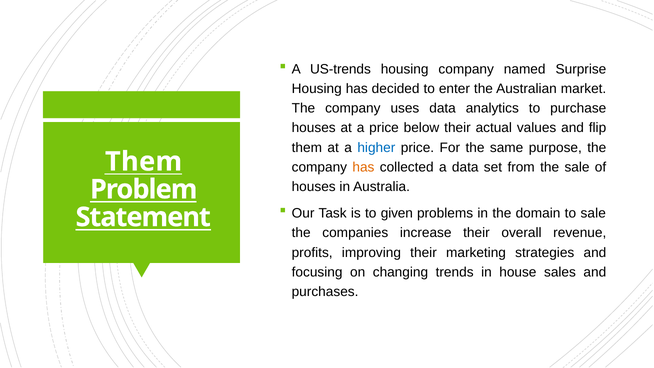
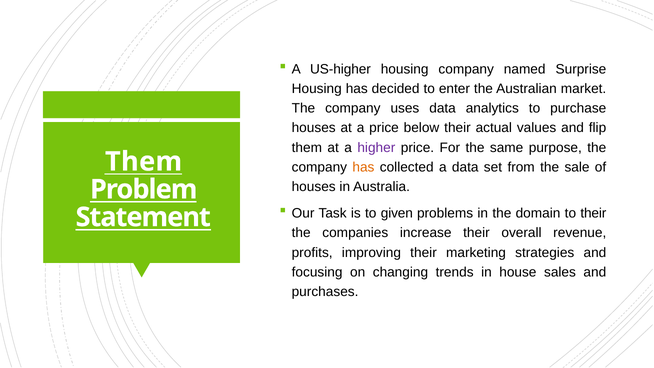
US-trends: US-trends -> US-higher
higher colour: blue -> purple
to sale: sale -> their
